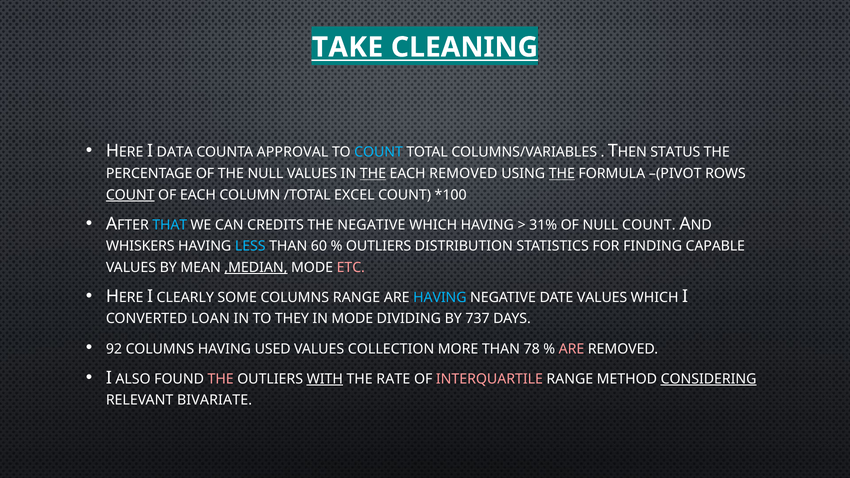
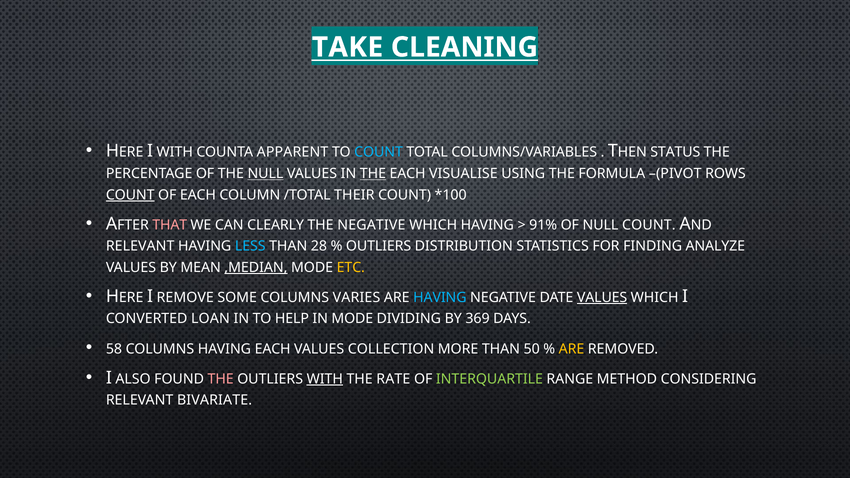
I DATA: DATA -> WITH
APPROVAL: APPROVAL -> APPARENT
NULL at (265, 174) underline: none -> present
EACH REMOVED: REMOVED -> VISUALISE
THE at (562, 174) underline: present -> none
EXCEL: EXCEL -> THEIR
THAT colour: light blue -> pink
CREDITS: CREDITS -> CLEARLY
31%: 31% -> 91%
WHISKERS at (140, 246): WHISKERS -> RELEVANT
60: 60 -> 28
CAPABLE: CAPABLE -> ANALYZE
ETC colour: pink -> yellow
CLEARLY: CLEARLY -> REMOVE
COLUMNS RANGE: RANGE -> VARIES
VALUES at (602, 298) underline: none -> present
THEY: THEY -> HELP
737: 737 -> 369
92: 92 -> 58
HAVING USED: USED -> EACH
78: 78 -> 50
ARE at (571, 349) colour: pink -> yellow
INTERQUARTILE colour: pink -> light green
CONSIDERING underline: present -> none
